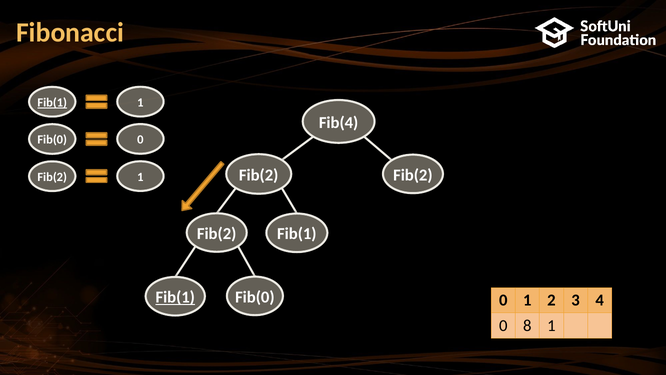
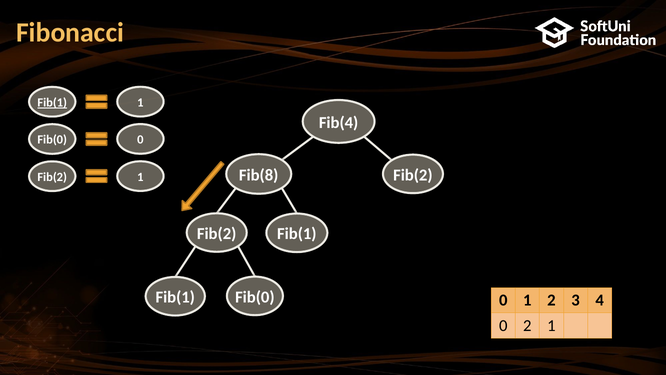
Fib(2 at (259, 175): Fib(2 -> Fib(8
Fib(1 at (175, 297) underline: present -> none
0 8: 8 -> 2
